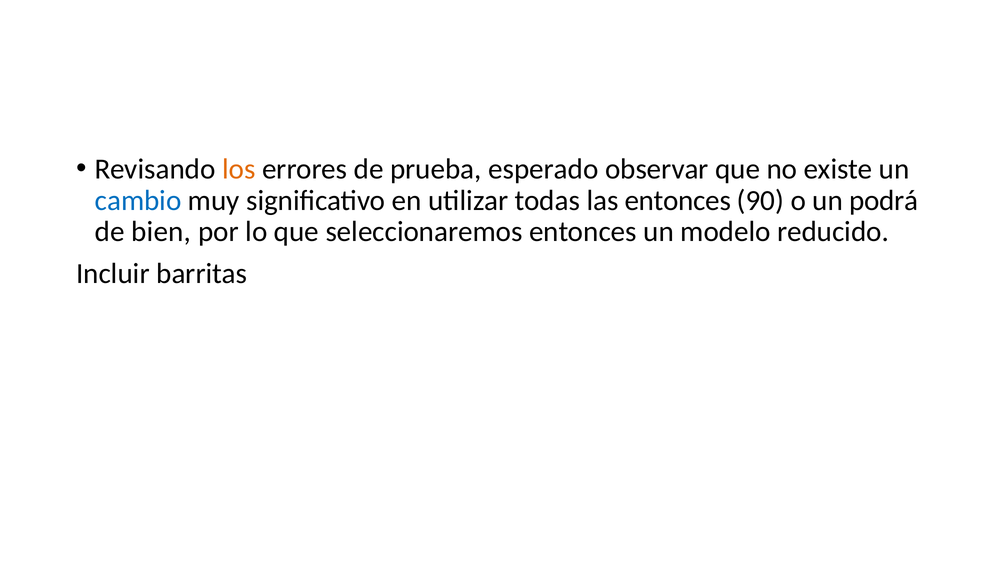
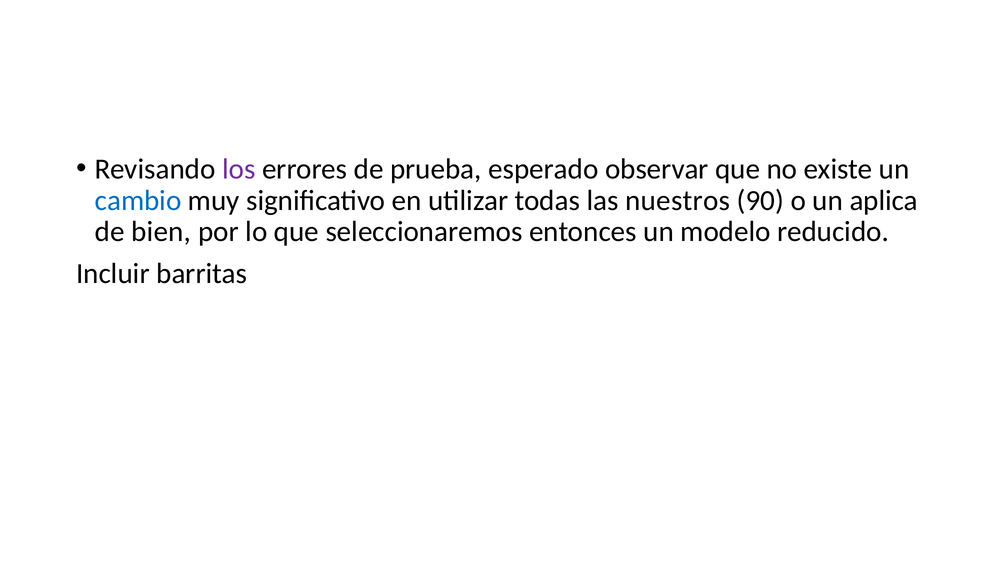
los colour: orange -> purple
las entonces: entonces -> nuestros
podrá: podrá -> aplica
